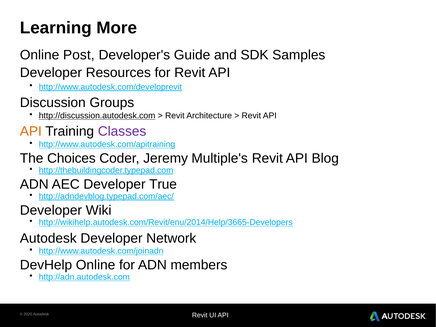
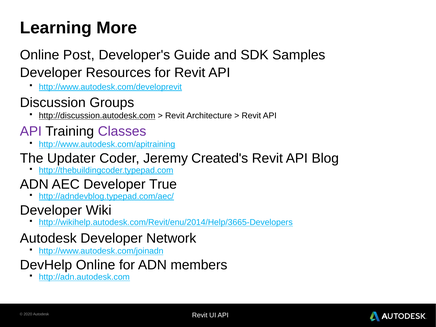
API at (31, 131) colour: orange -> purple
Choices: Choices -> Updater
Multiple's: Multiple's -> Created's
